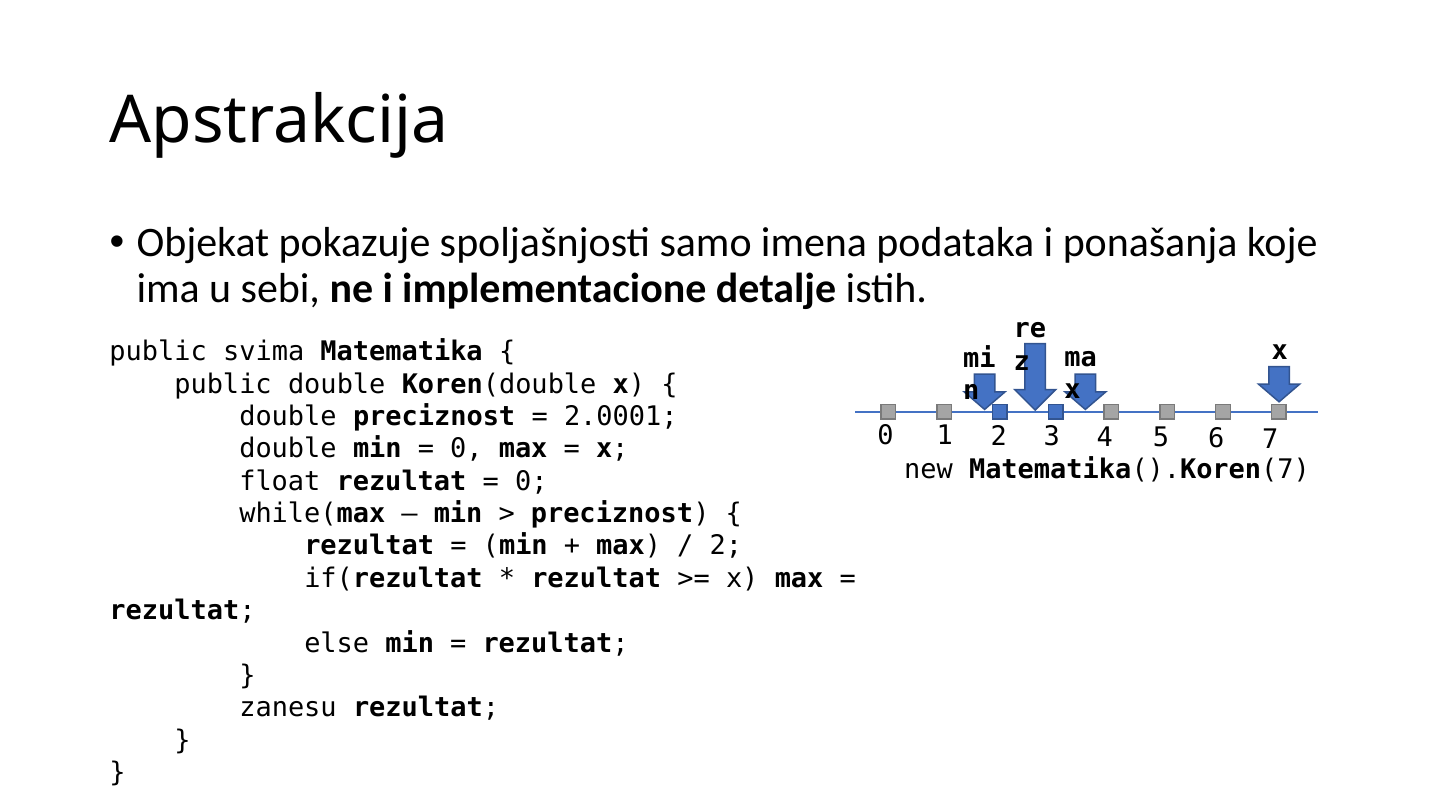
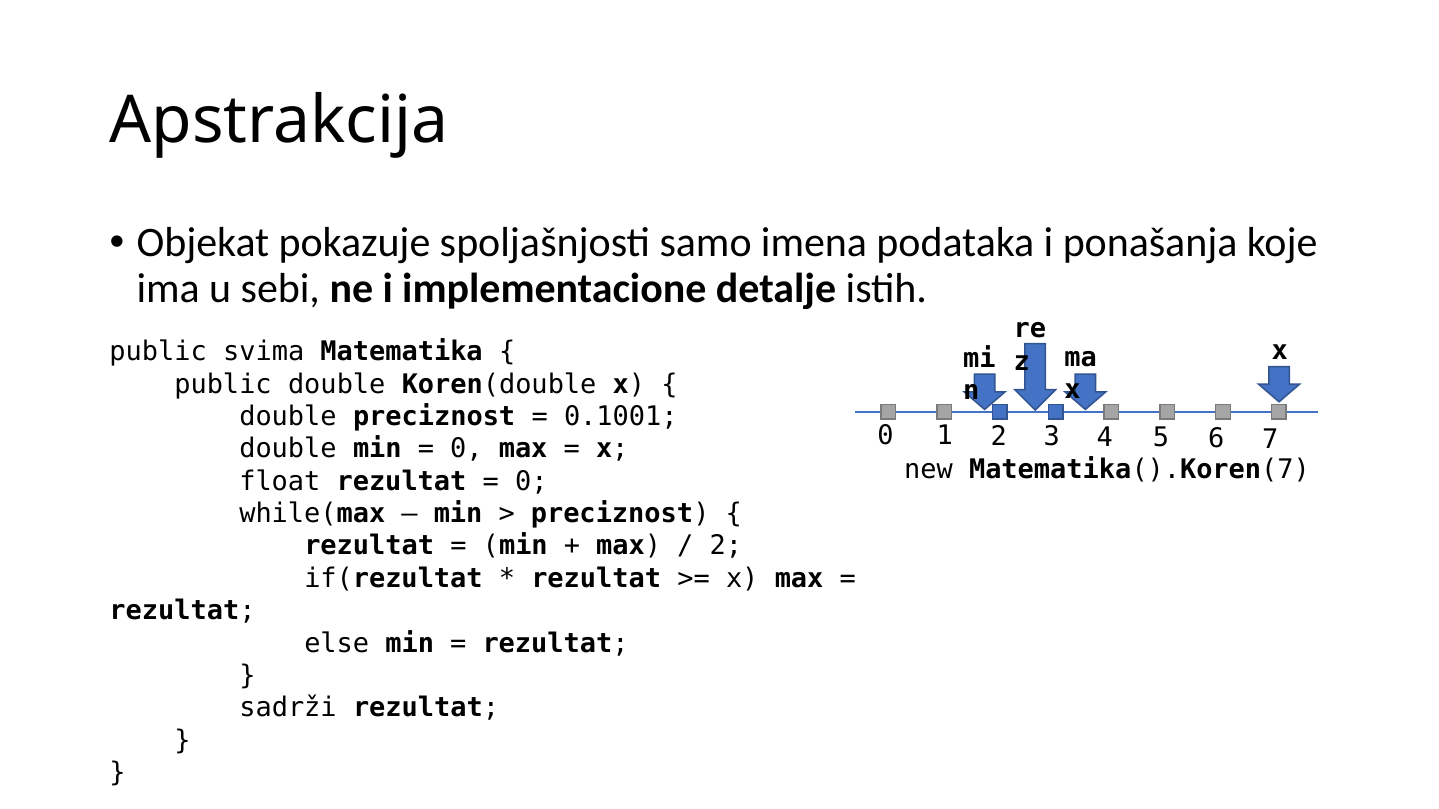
2.0001: 2.0001 -> 0.1001
zanesu: zanesu -> sadrži
